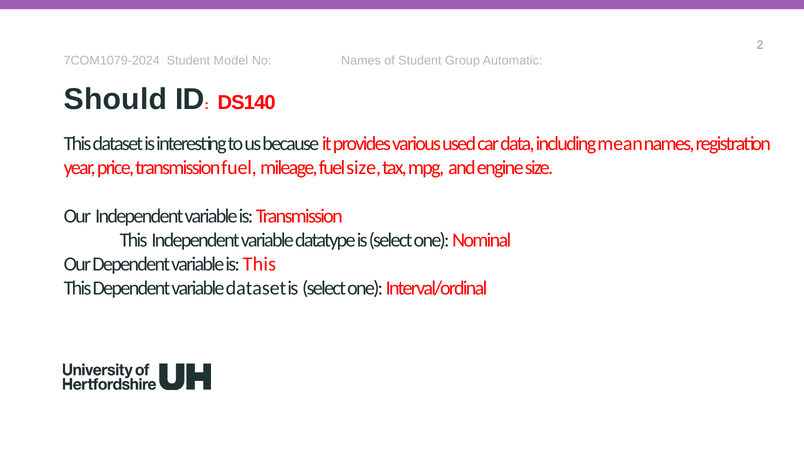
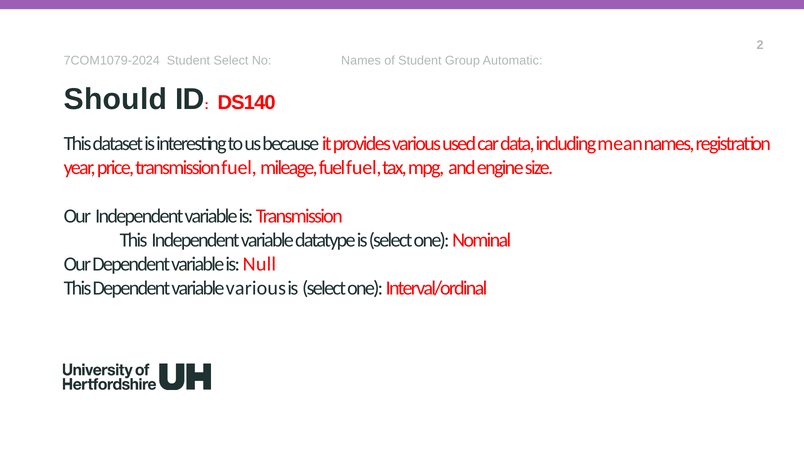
Student Model: Model -> Select
fuel size: size -> fuel
is This: This -> Null
variable dataset: dataset -> various
